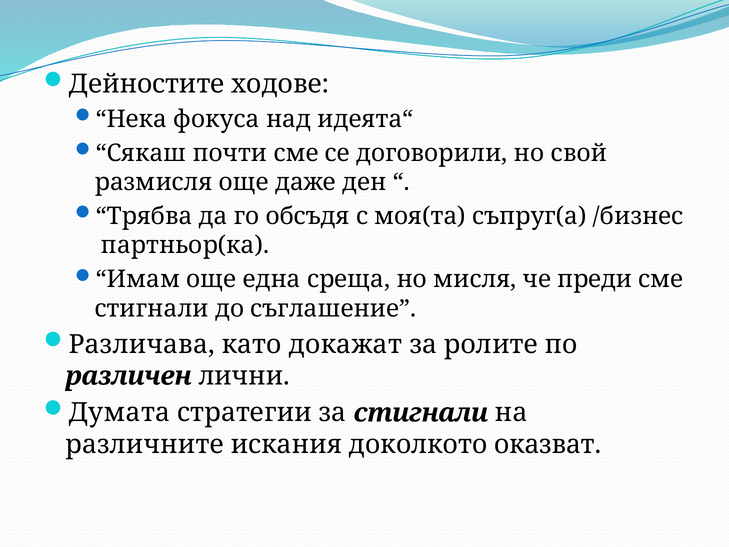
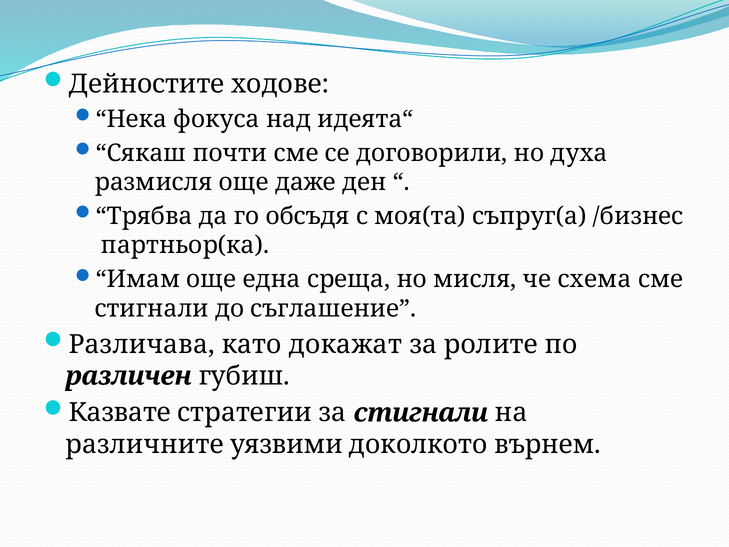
свой: свой -> духа
преди: преди -> схема
лични: лични -> губиш
Думата: Думата -> Казвате
искания: искания -> уязвими
оказват: оказват -> върнем
